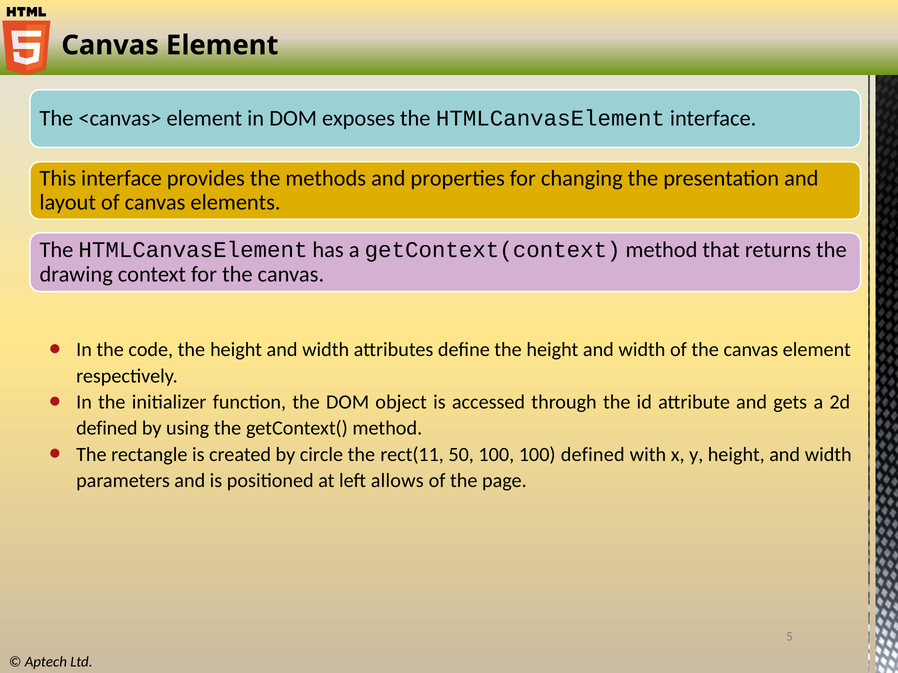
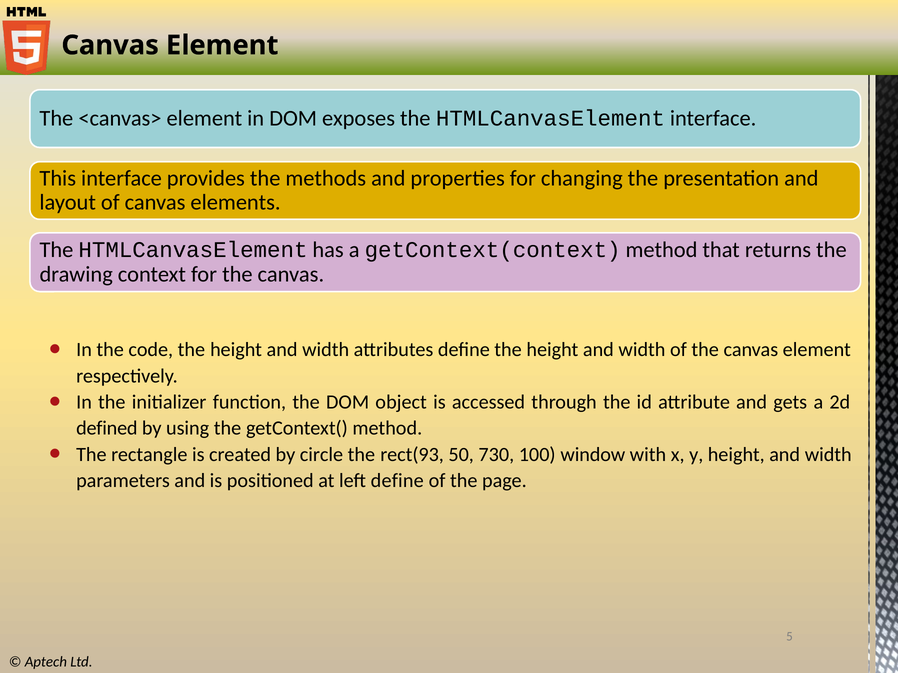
rect(11: rect(11 -> rect(93
50 100: 100 -> 730
100 defined: defined -> window
left allows: allows -> define
